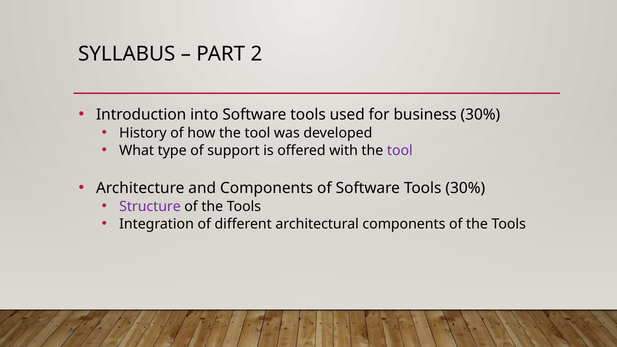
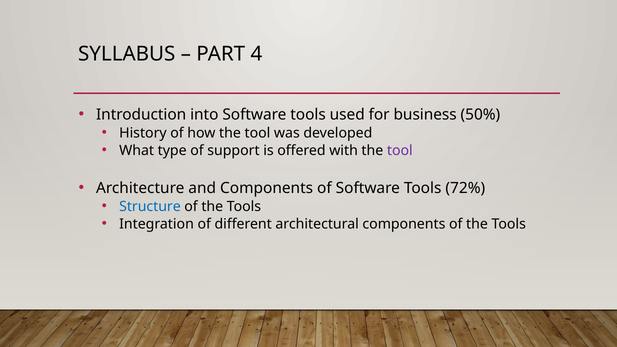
2: 2 -> 4
business 30%: 30% -> 50%
Tools 30%: 30% -> 72%
Structure colour: purple -> blue
